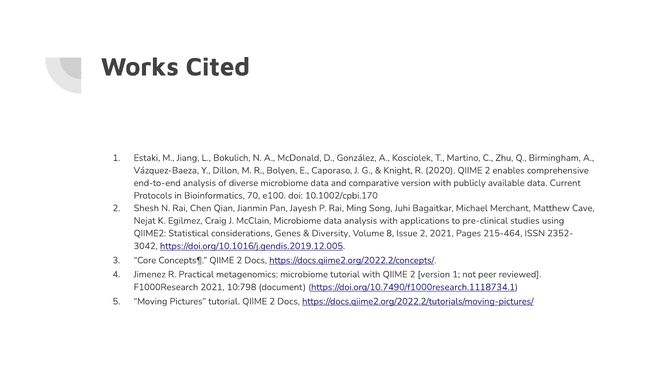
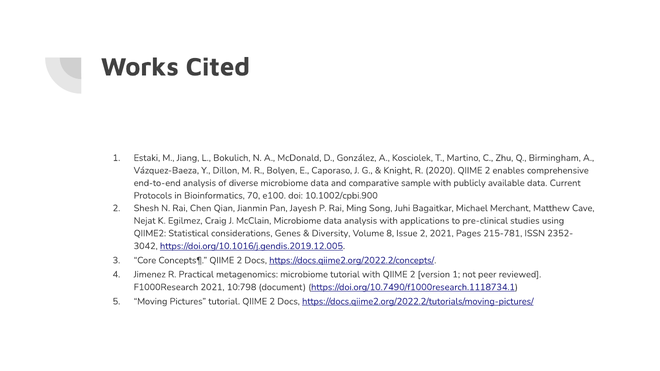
comparative version: version -> sample
10.1002/cpbi.170: 10.1002/cpbi.170 -> 10.1002/cpbi.900
215-464: 215-464 -> 215-781
